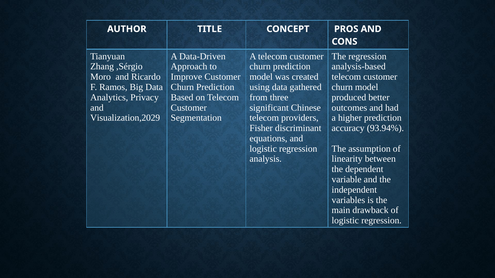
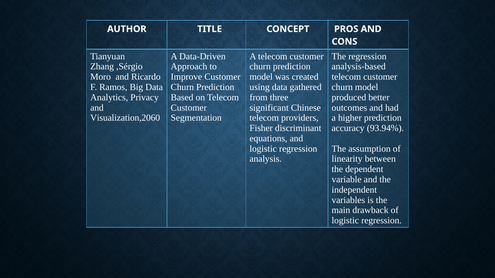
Visualization,2029: Visualization,2029 -> Visualization,2060
